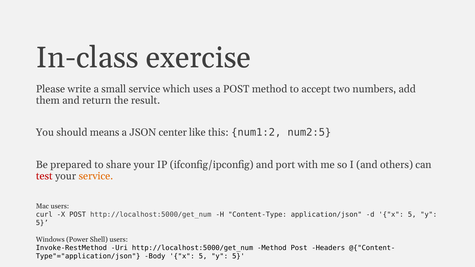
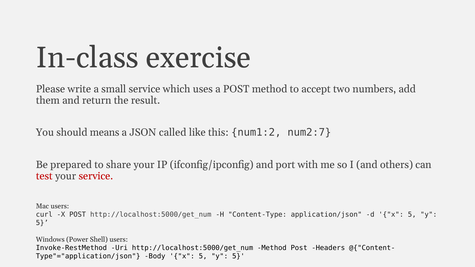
center: center -> called
num2:5: num2:5 -> num2:7
service at (96, 176) colour: orange -> red
